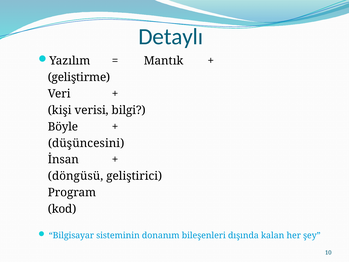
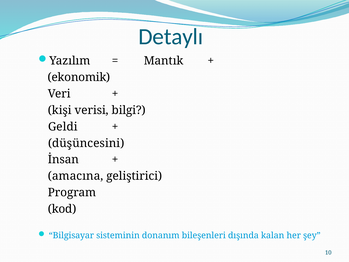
geliştirme: geliştirme -> ekonomik
Böyle: Böyle -> Geldi
döngüsü: döngüsü -> amacına
